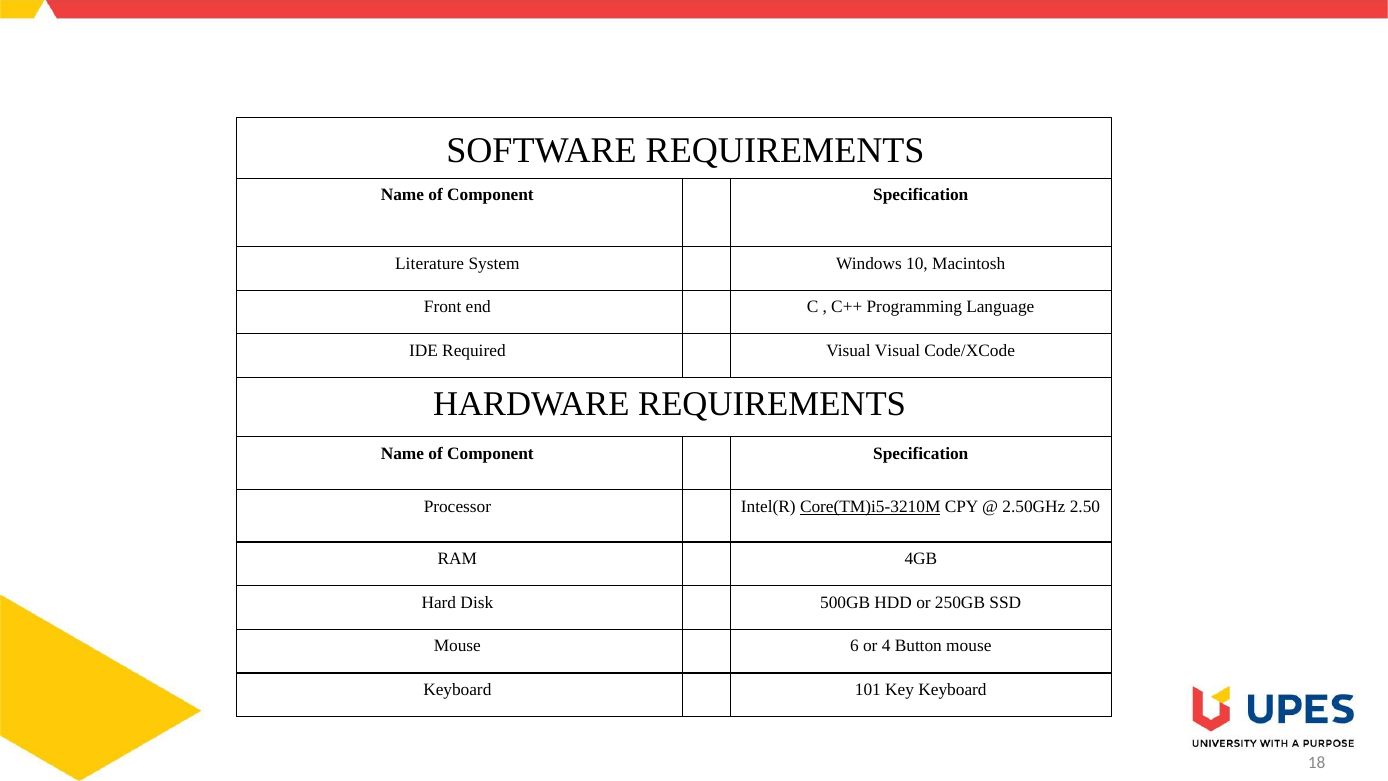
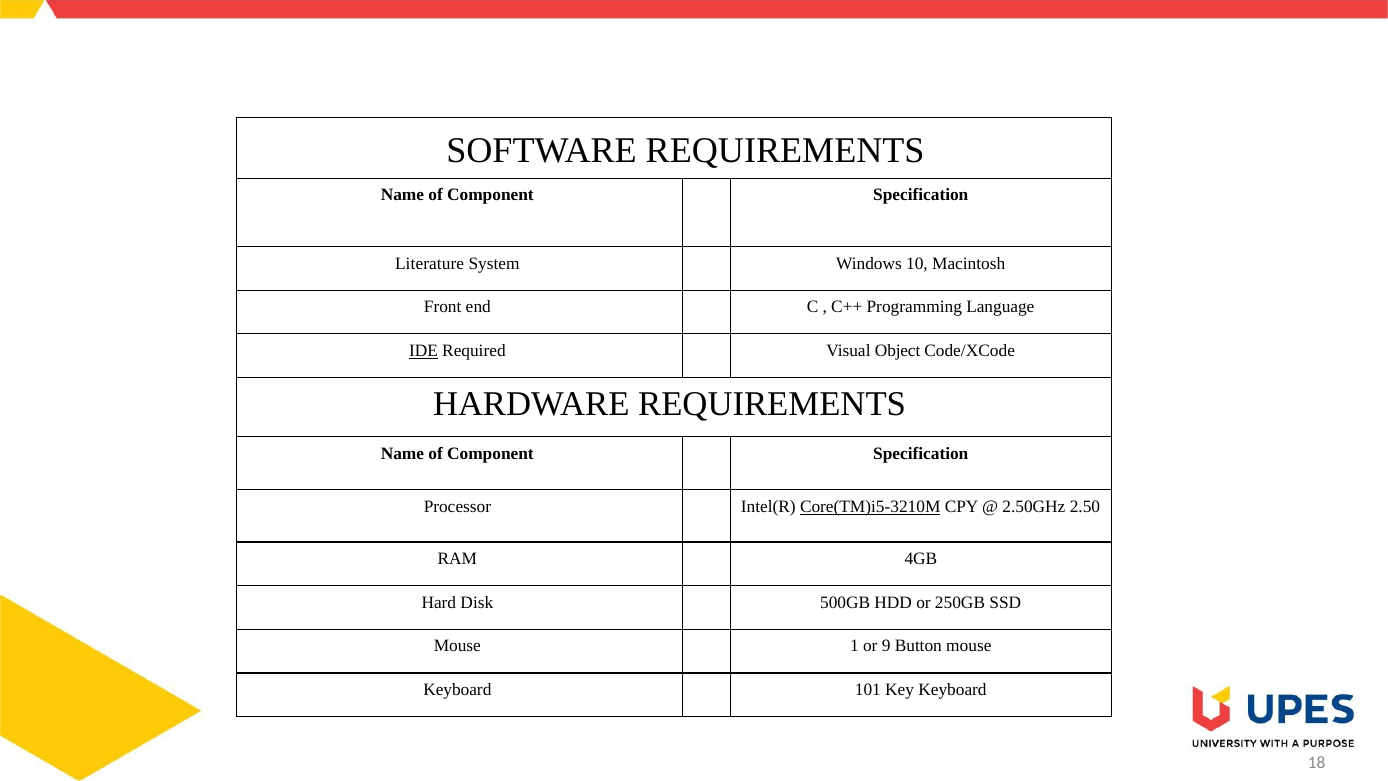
IDE underline: none -> present
Visual Visual: Visual -> Object
6: 6 -> 1
4: 4 -> 9
